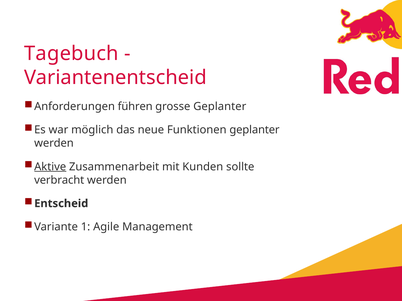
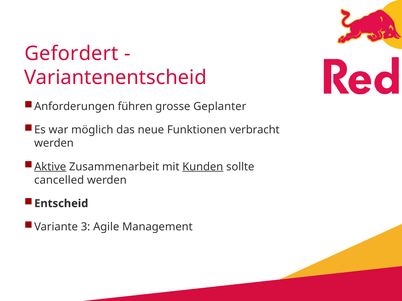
Tagebuch: Tagebuch -> Gefordert
Funktionen geplanter: geplanter -> verbracht
Kunden underline: none -> present
verbracht: verbracht -> cancelled
1: 1 -> 3
